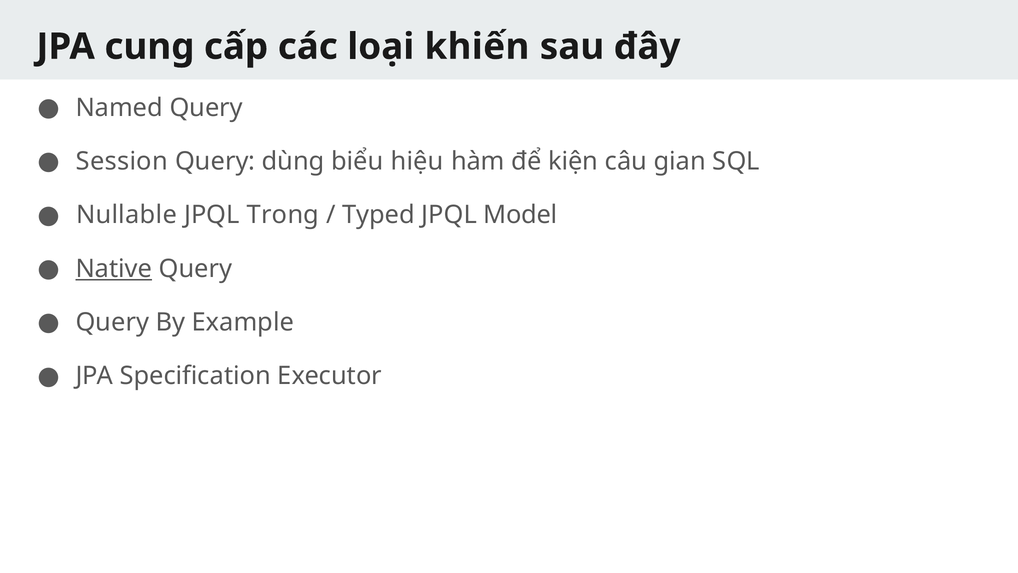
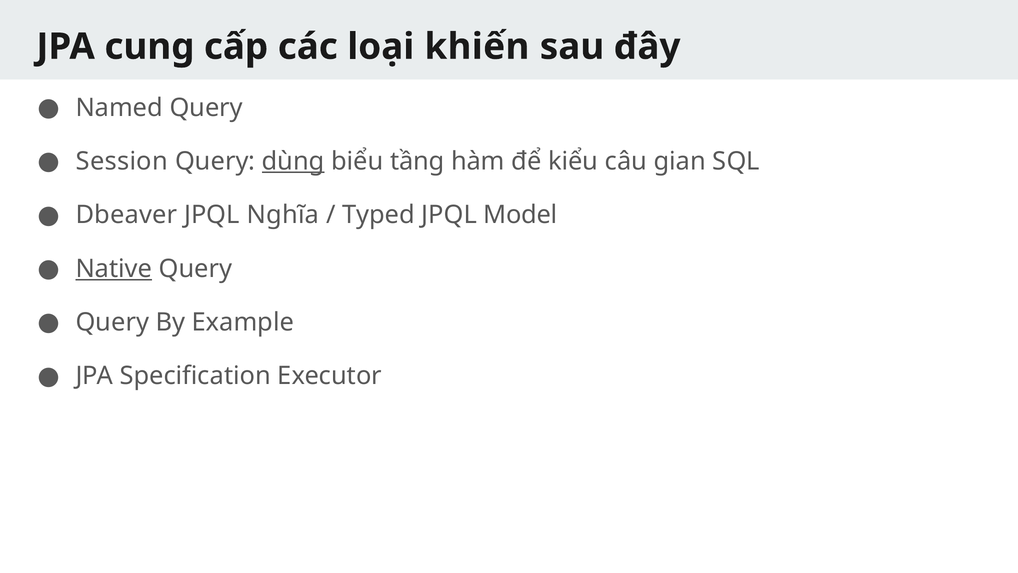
dùng underline: none -> present
hiệu: hiệu -> tầng
kiện: kiện -> kiểu
Nullable: Nullable -> Dbeaver
Trong: Trong -> Nghĩa
